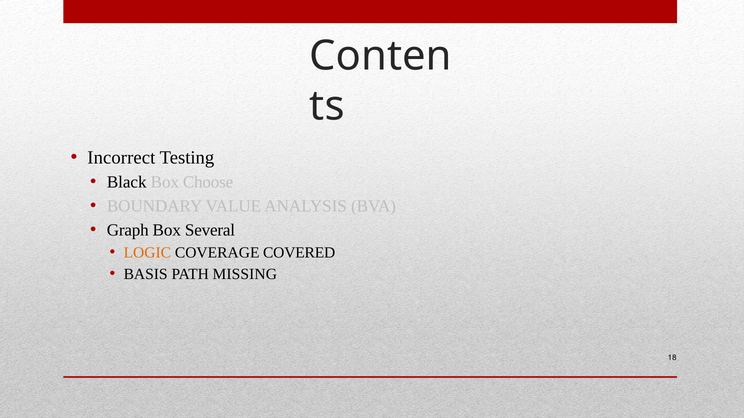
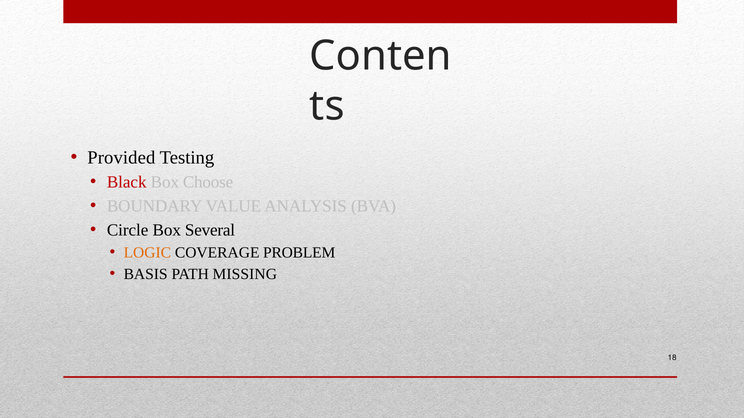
Incorrect: Incorrect -> Provided
Black colour: black -> red
Graph: Graph -> Circle
COVERED: COVERED -> PROBLEM
